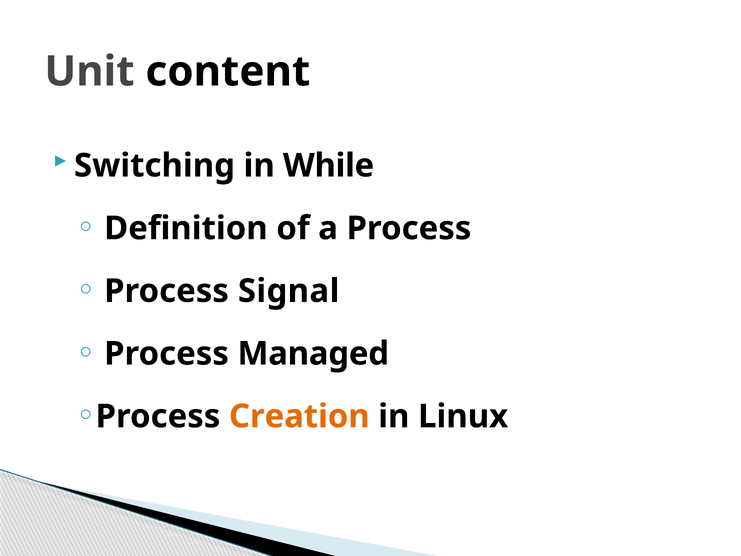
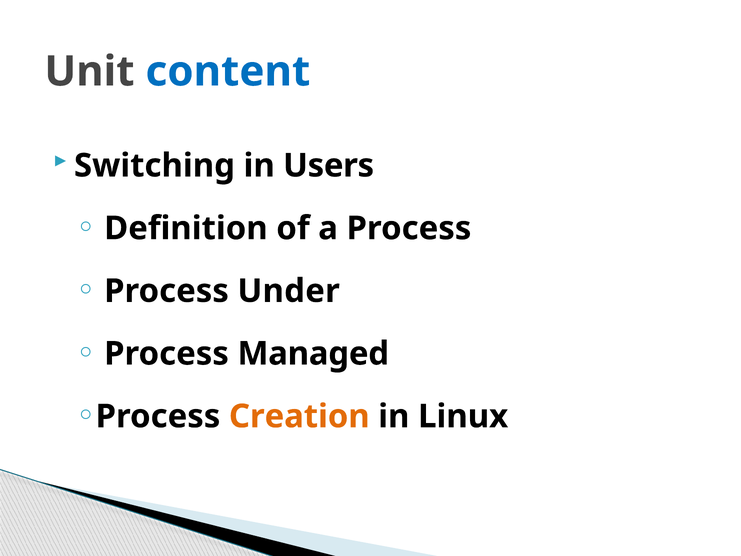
content colour: black -> blue
While: While -> Users
Signal: Signal -> Under
